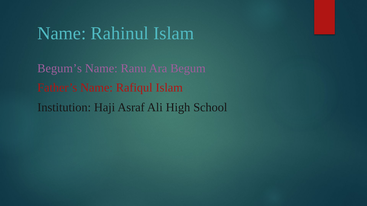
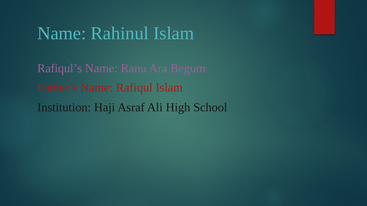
Begum’s: Begum’s -> Rafiqul’s
